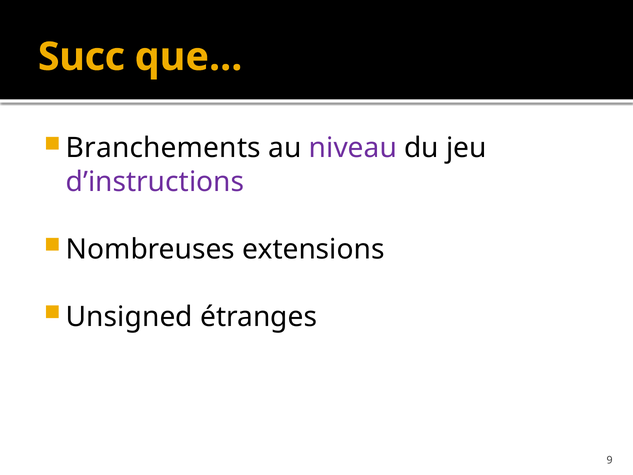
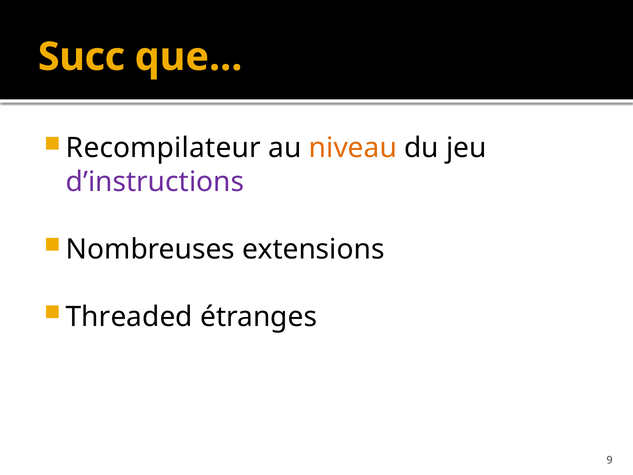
Branchements: Branchements -> Recompilateur
niveau colour: purple -> orange
Unsigned: Unsigned -> Threaded
